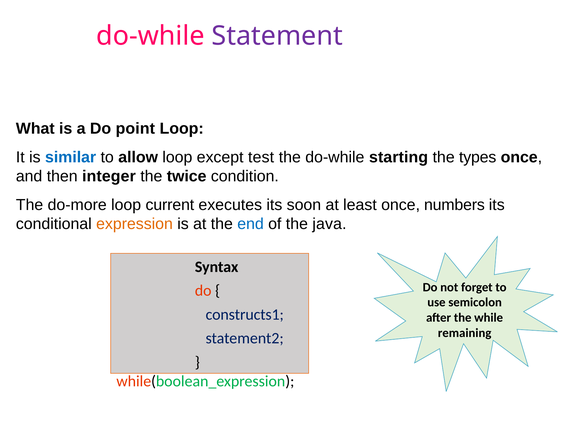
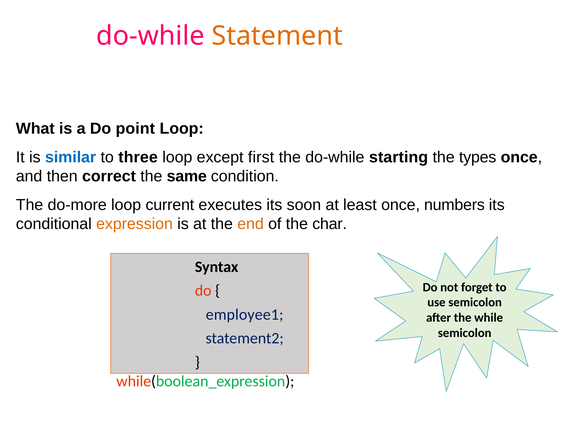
Statement colour: purple -> orange
allow: allow -> three
test: test -> first
integer: integer -> correct
twice: twice -> same
end colour: blue -> orange
java: java -> char
constructs1: constructs1 -> employee1
remaining at (465, 332): remaining -> semicolon
